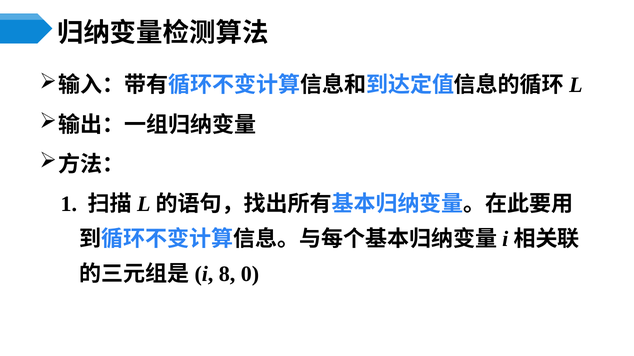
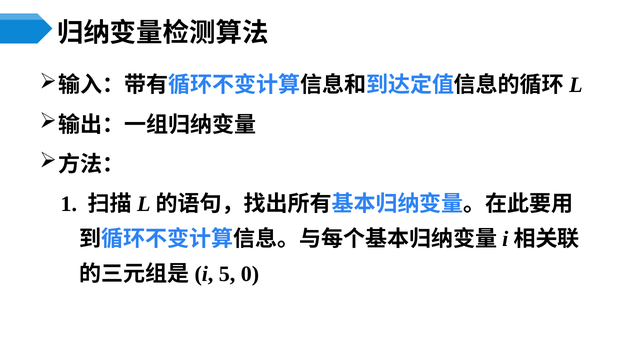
8: 8 -> 5
